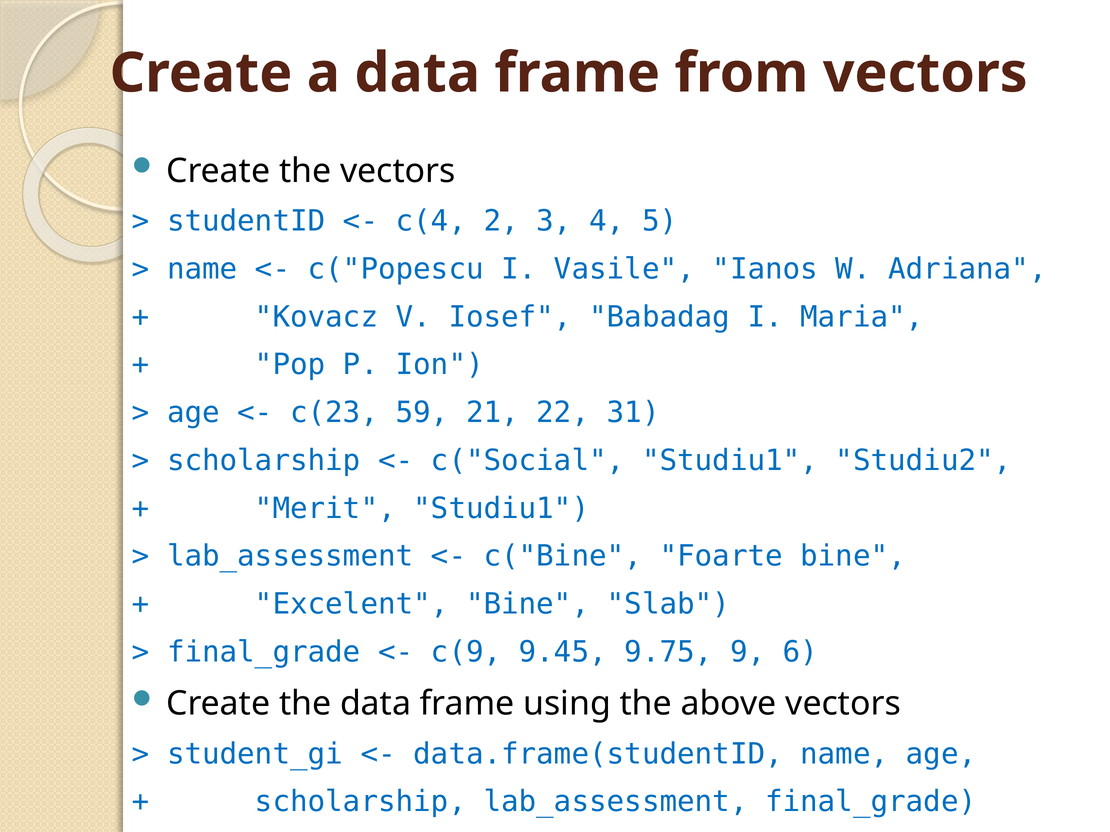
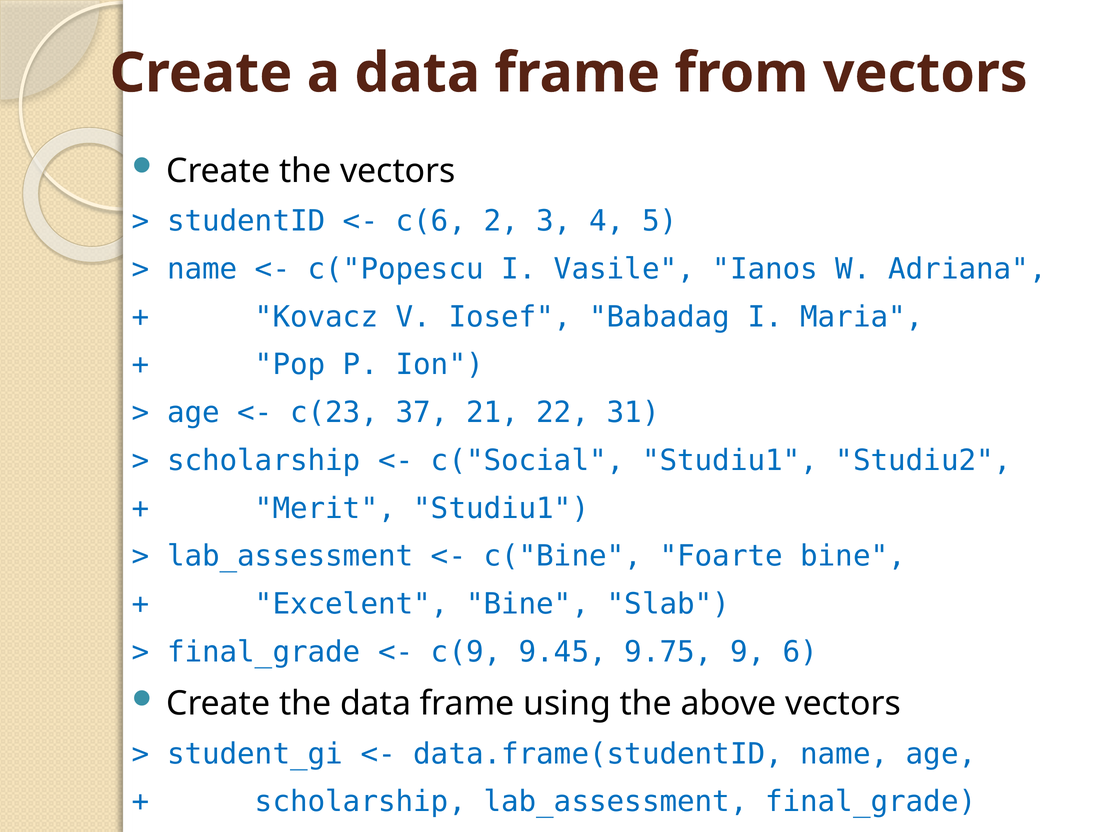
c(4: c(4 -> c(6
59: 59 -> 37
